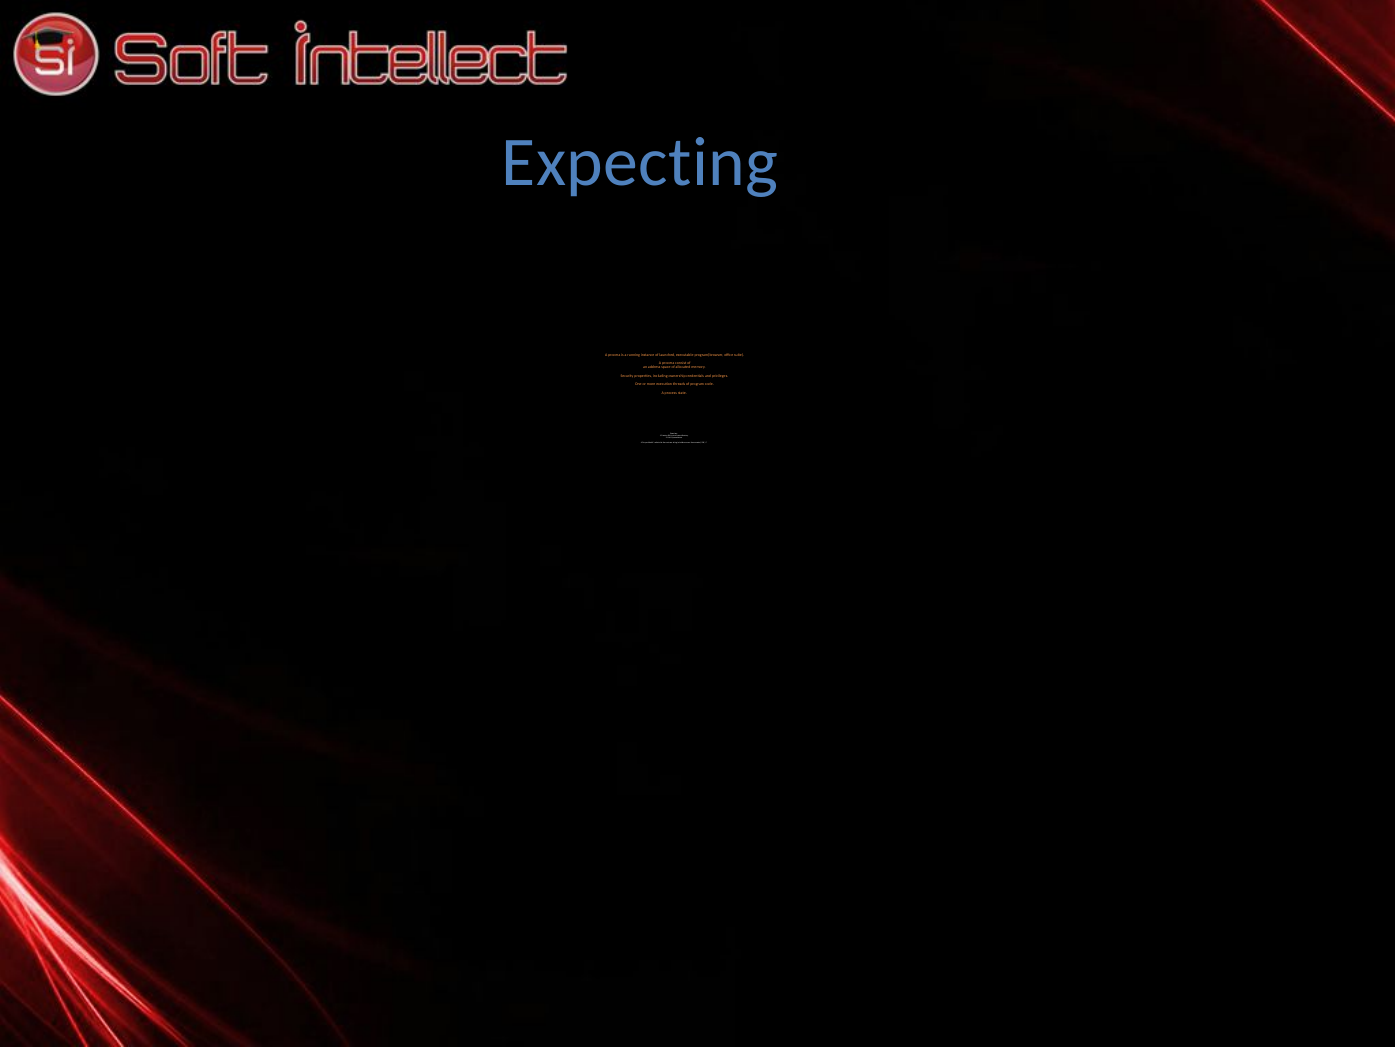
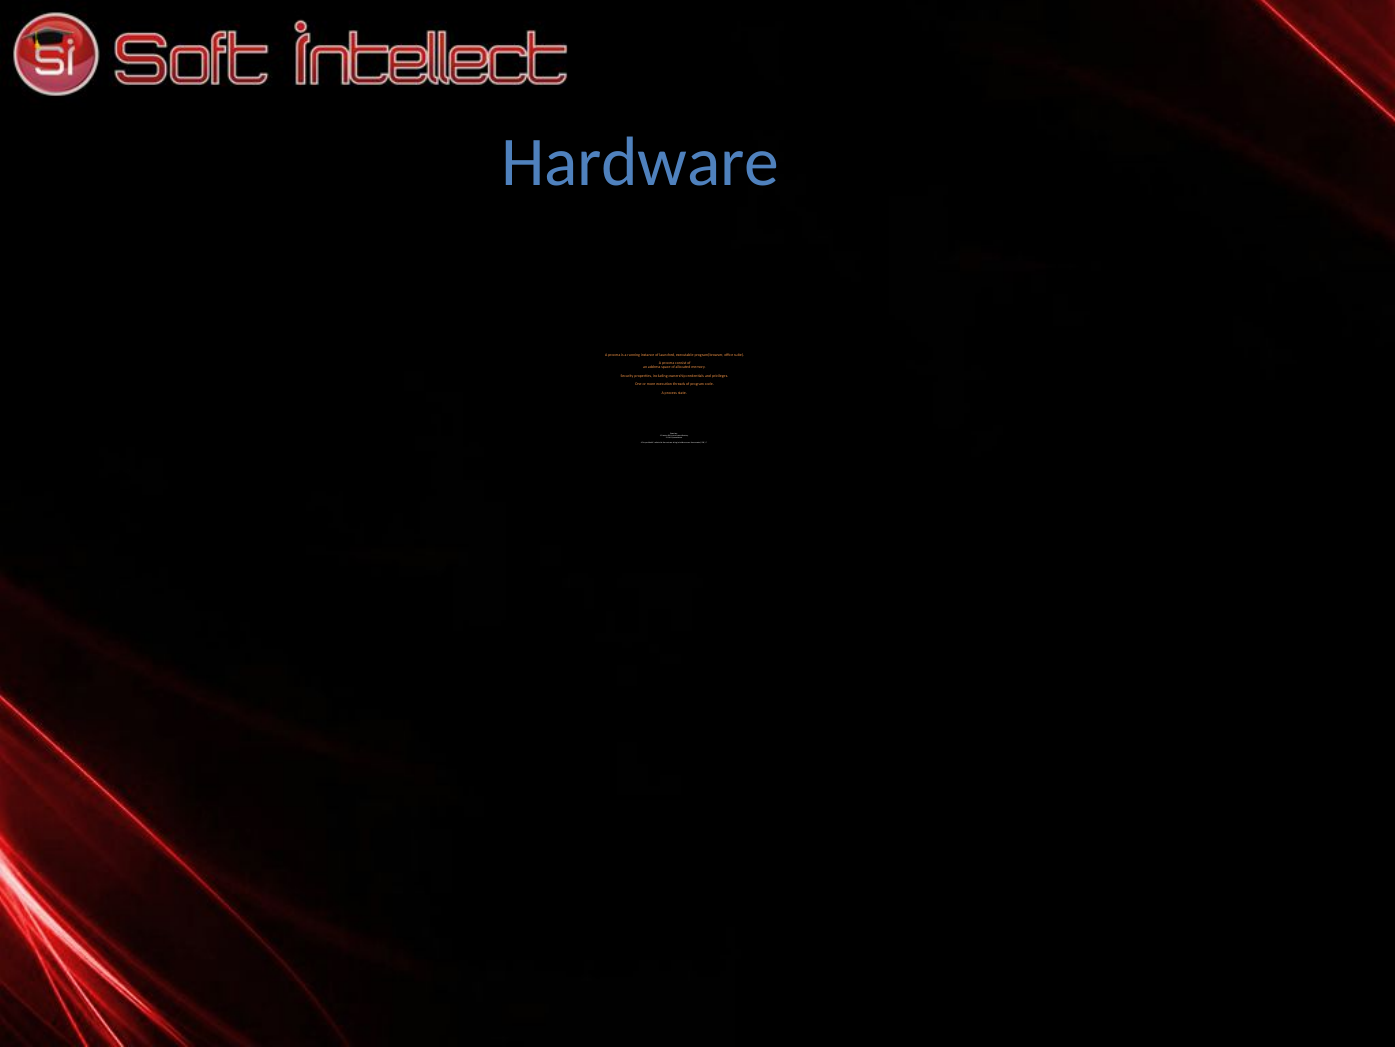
Expecting: Expecting -> Hardware
